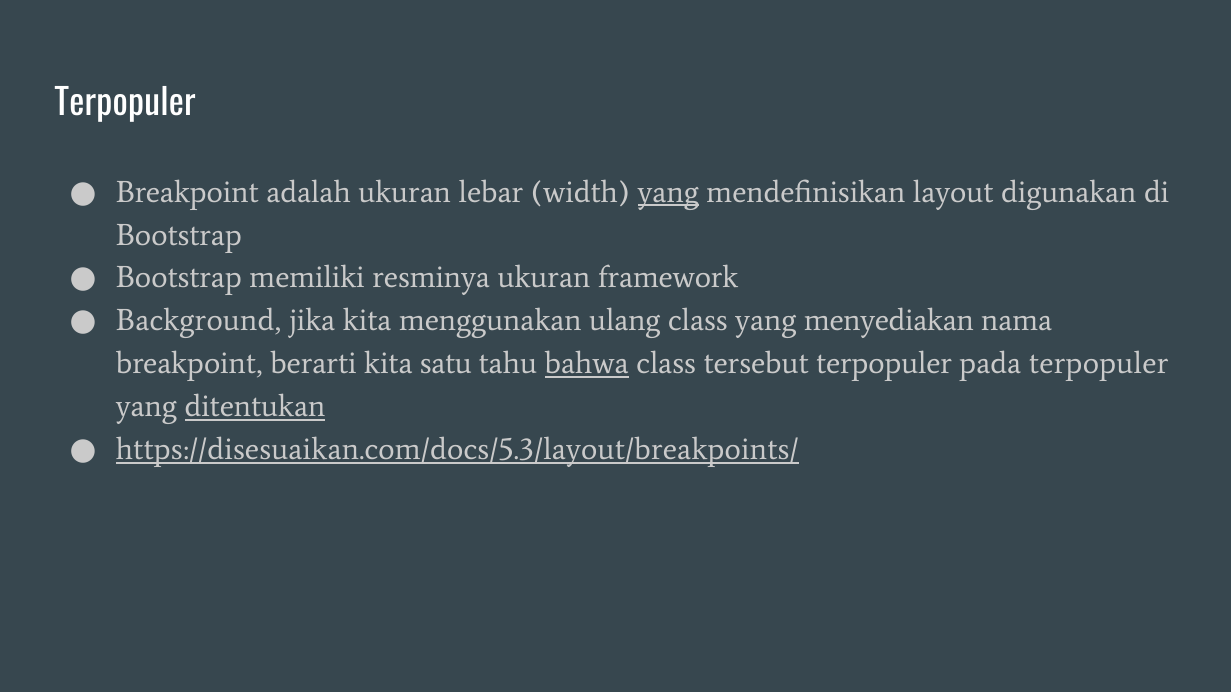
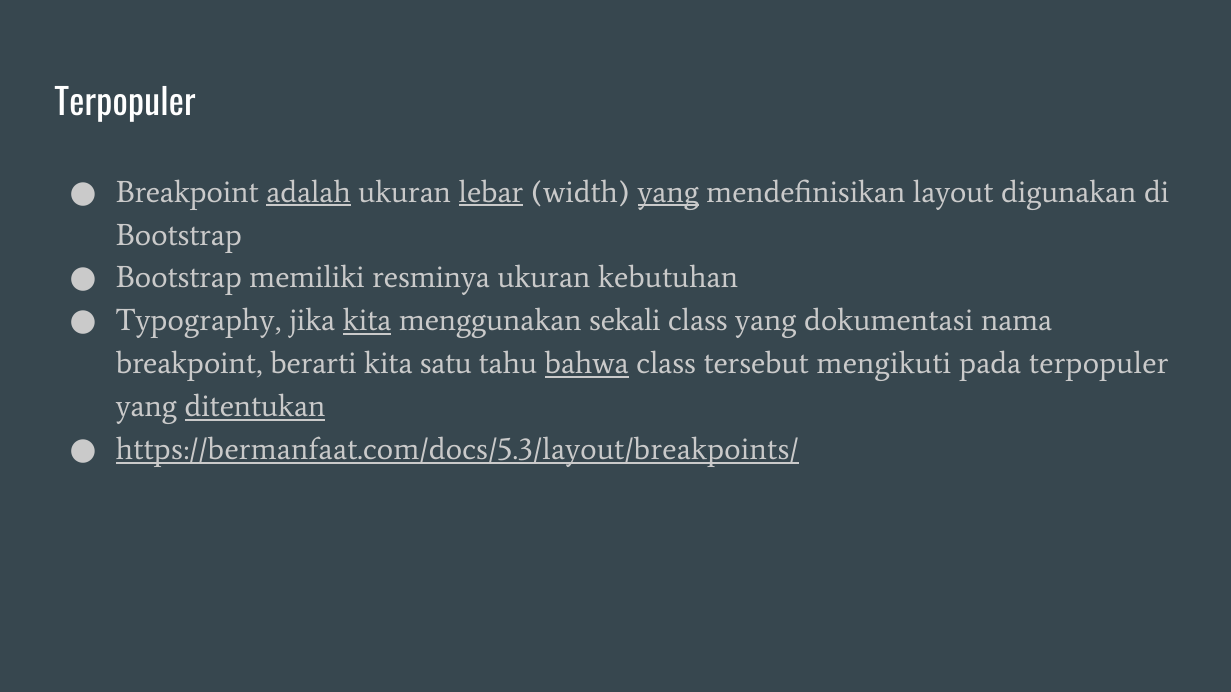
adalah underline: none -> present
lebar underline: none -> present
framework: framework -> kebutuhan
Background: Background -> Typography
kita at (367, 321) underline: none -> present
ulang: ulang -> sekali
menyediakan: menyediakan -> dokumentasi
tersebut terpopuler: terpopuler -> mengikuti
https://disesuaikan.com/docs/5.3/layout/breakpoints/: https://disesuaikan.com/docs/5.3/layout/breakpoints/ -> https://bermanfaat.com/docs/5.3/layout/breakpoints/
